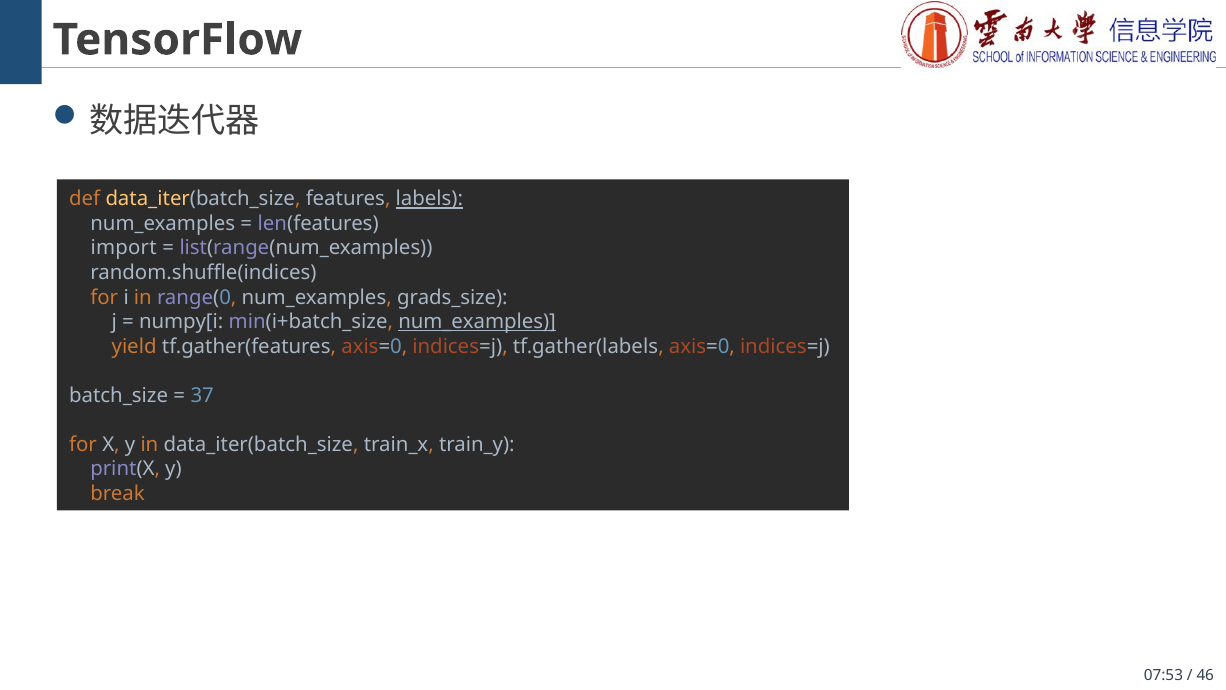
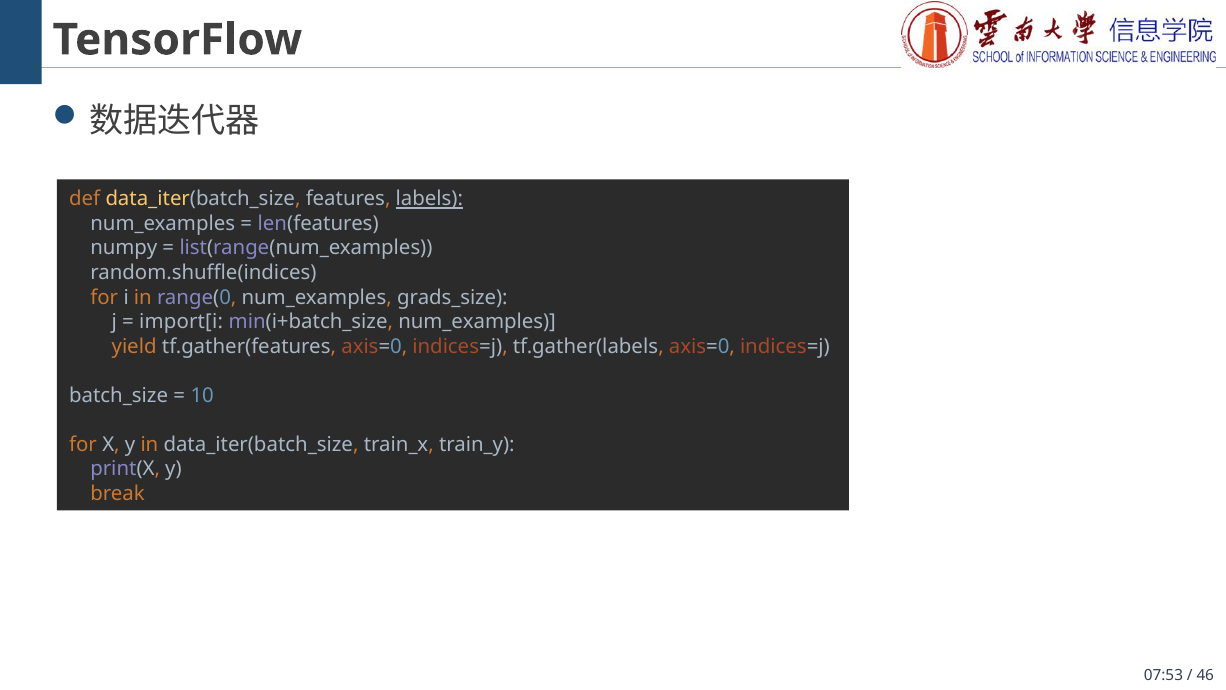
import: import -> numpy
numpy[i: numpy[i -> import[i
num_examples at (477, 322) underline: present -> none
37: 37 -> 10
